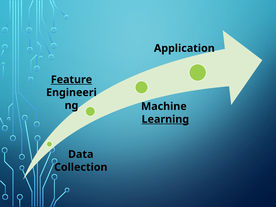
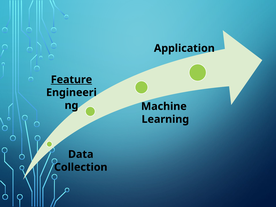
Learning underline: present -> none
